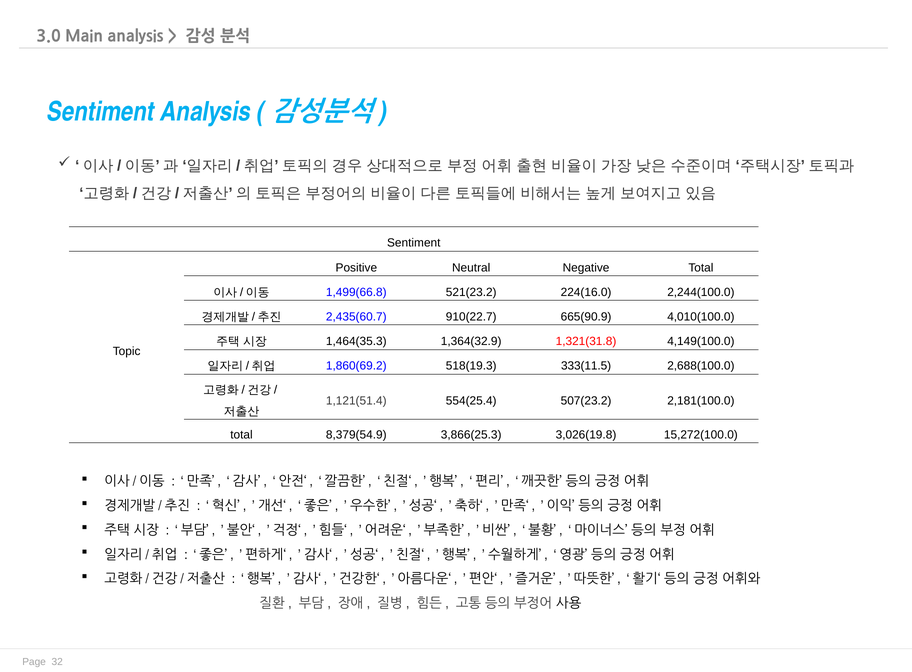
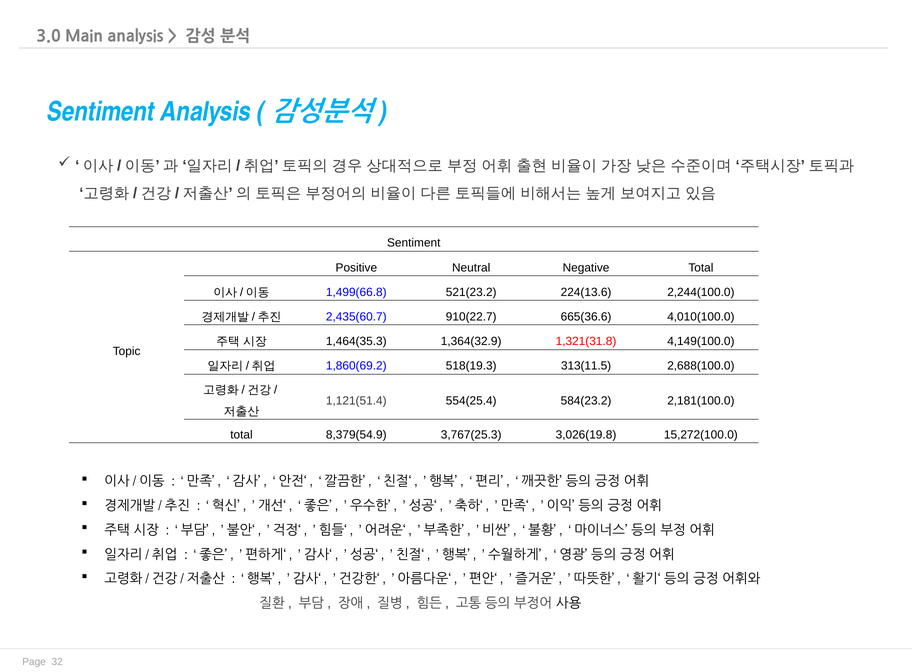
224(16.0: 224(16.0 -> 224(13.6
665(90.9: 665(90.9 -> 665(36.6
333(11.5: 333(11.5 -> 313(11.5
507(23.2: 507(23.2 -> 584(23.2
3,866(25.3: 3,866(25.3 -> 3,767(25.3
